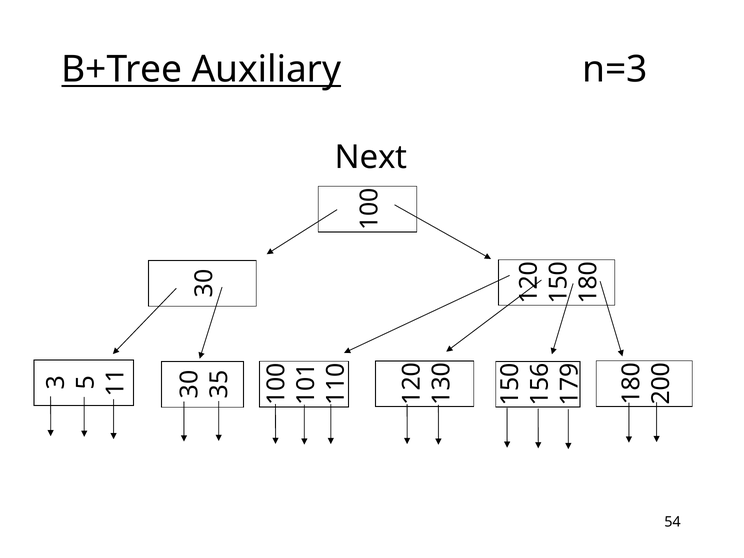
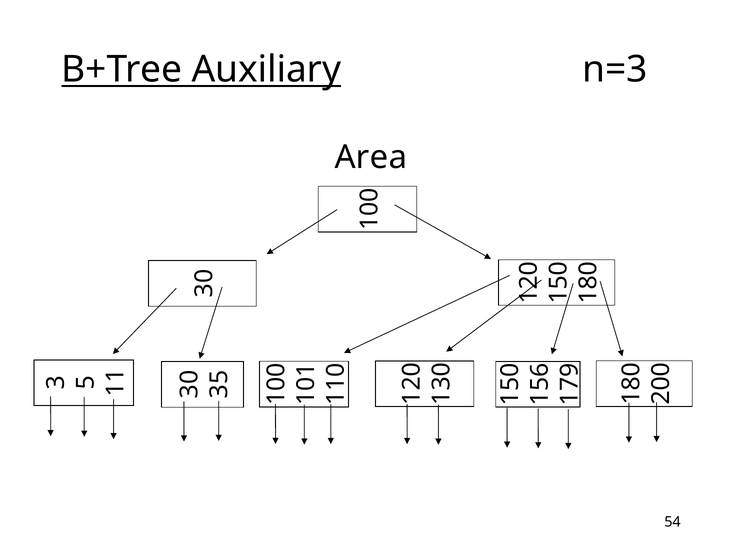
Next: Next -> Area
